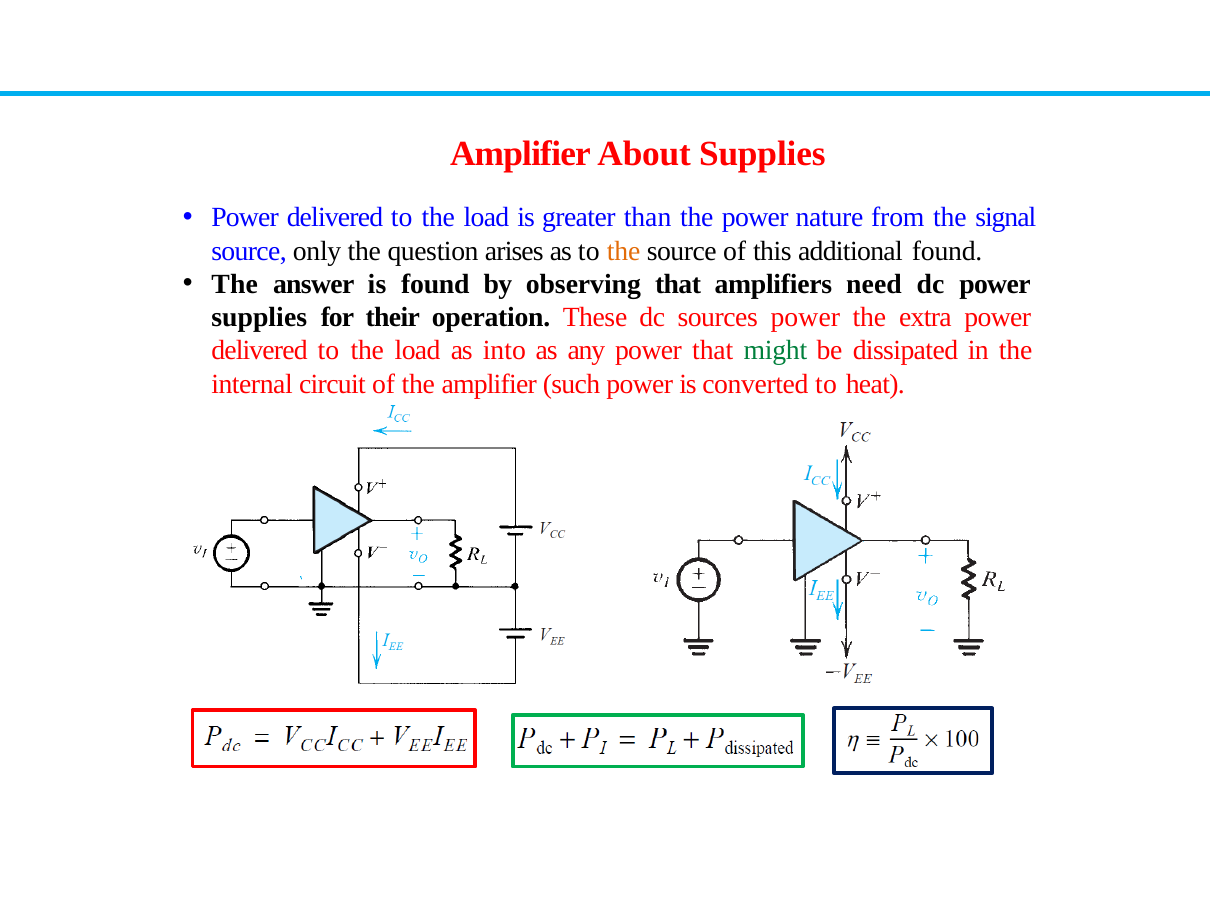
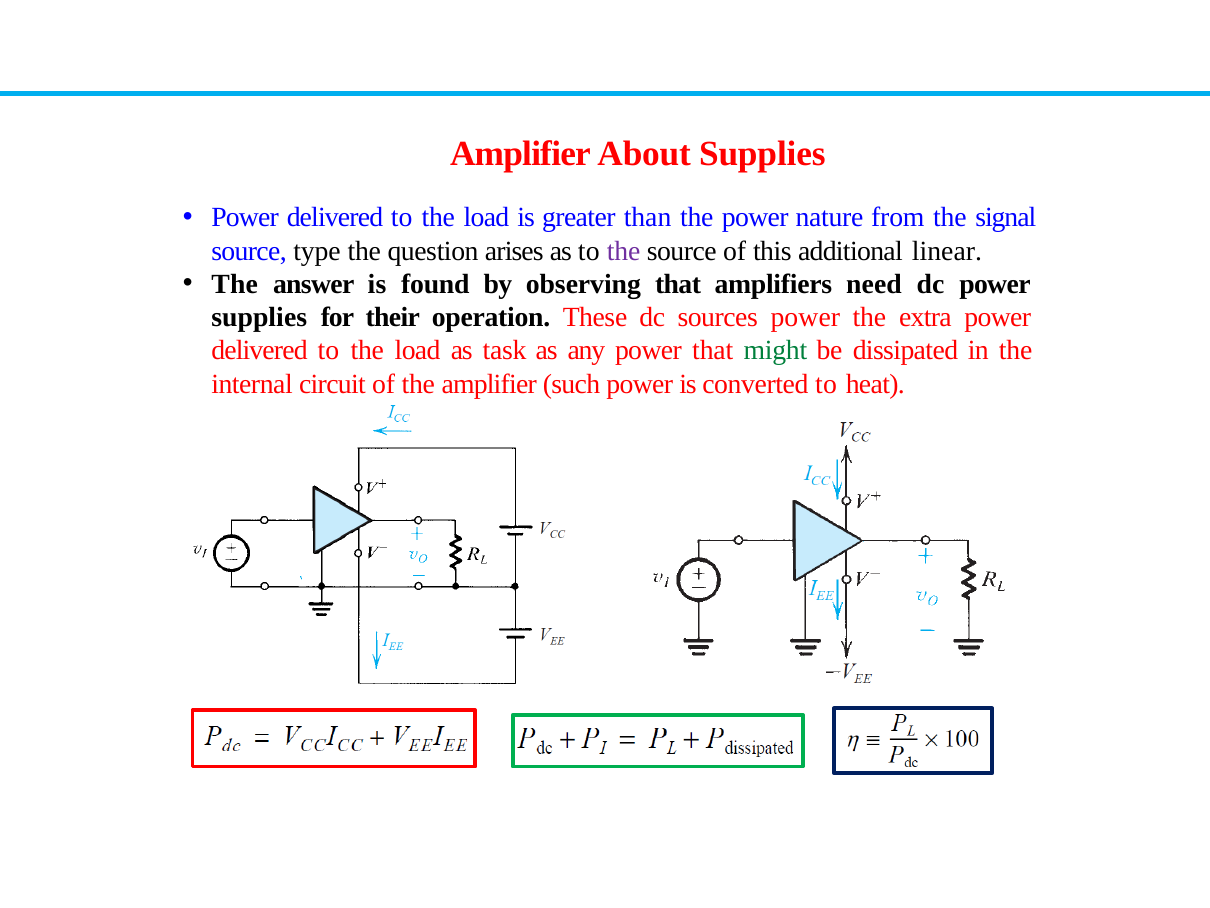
only: only -> type
the at (624, 251) colour: orange -> purple
additional found: found -> linear
into: into -> task
